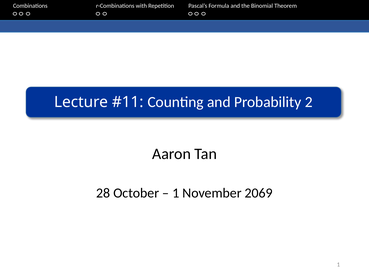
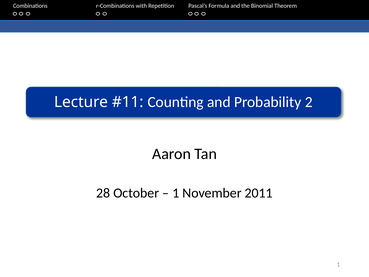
2069: 2069 -> 2011
